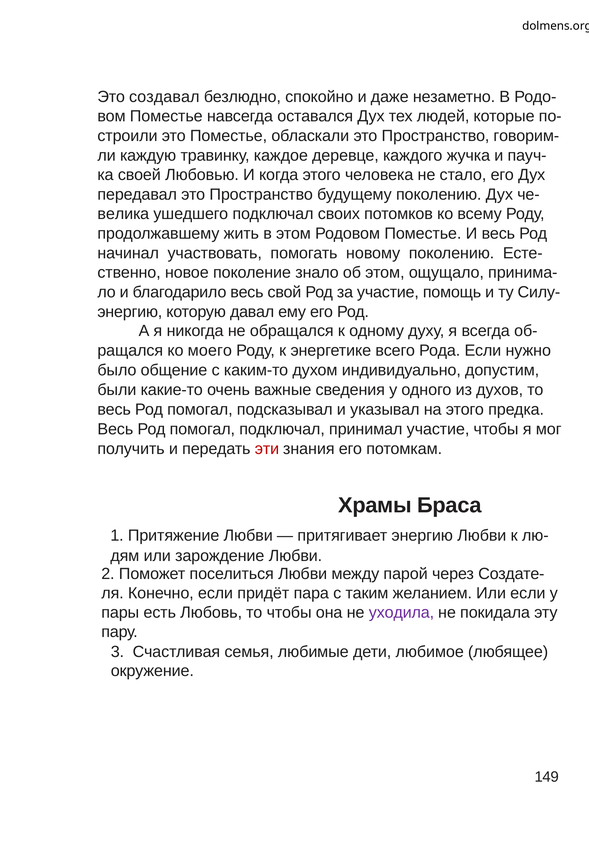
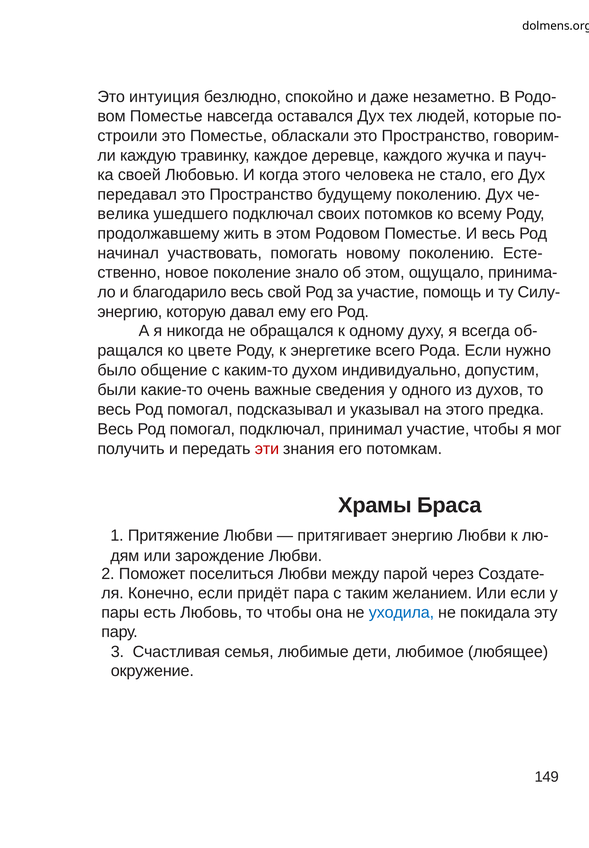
создавал: создавал -> интуиция
моего: моего -> цвете
уходила colour: purple -> blue
